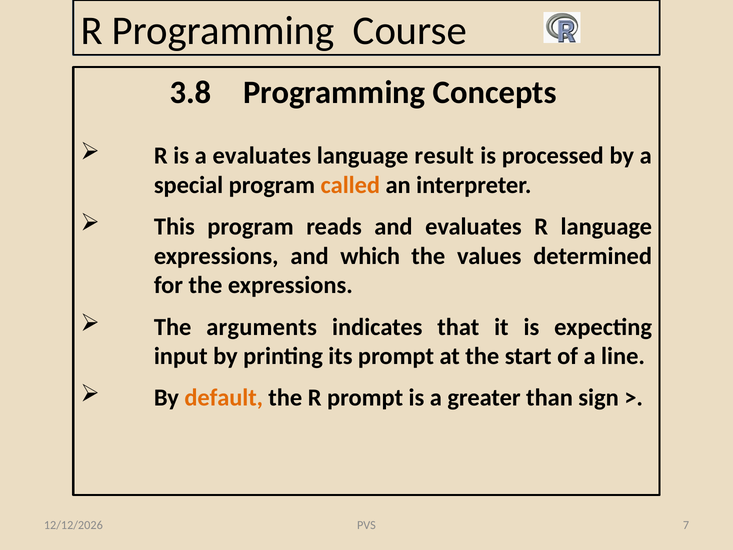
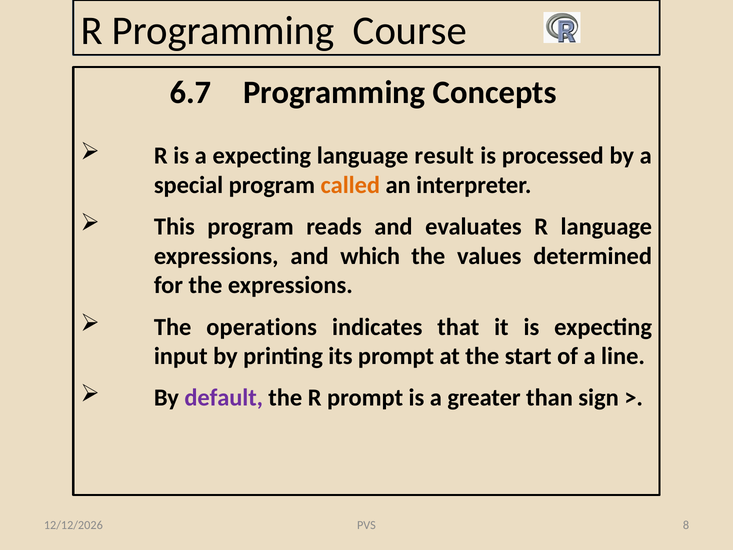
3.8: 3.8 -> 6.7
a evaluates: evaluates -> expecting
arguments: arguments -> operations
default colour: orange -> purple
7: 7 -> 8
